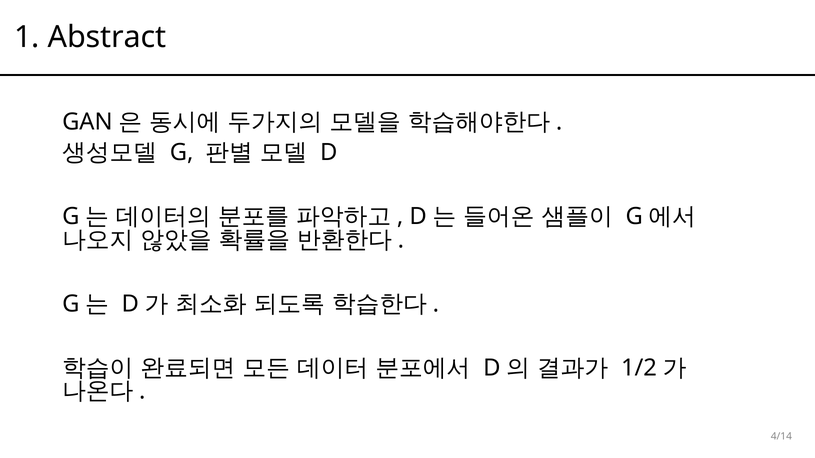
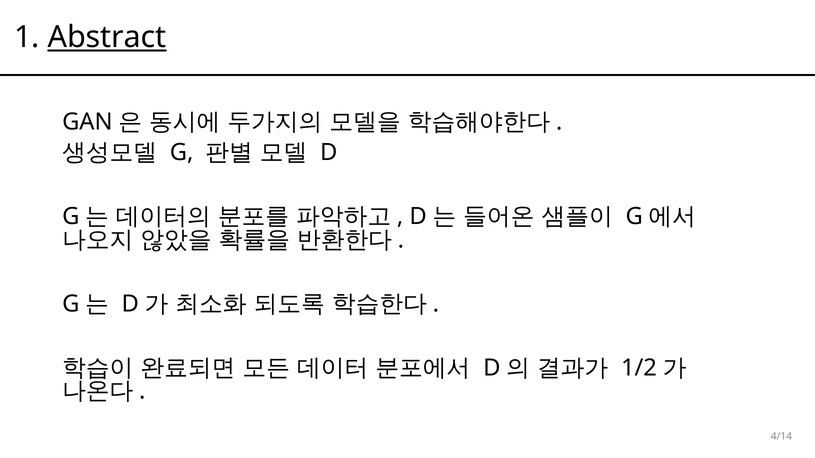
Abstract underline: none -> present
